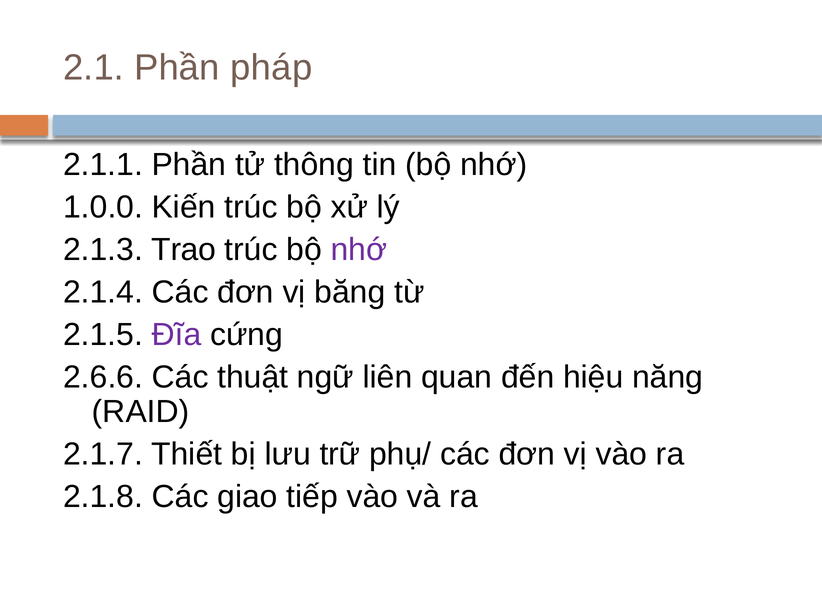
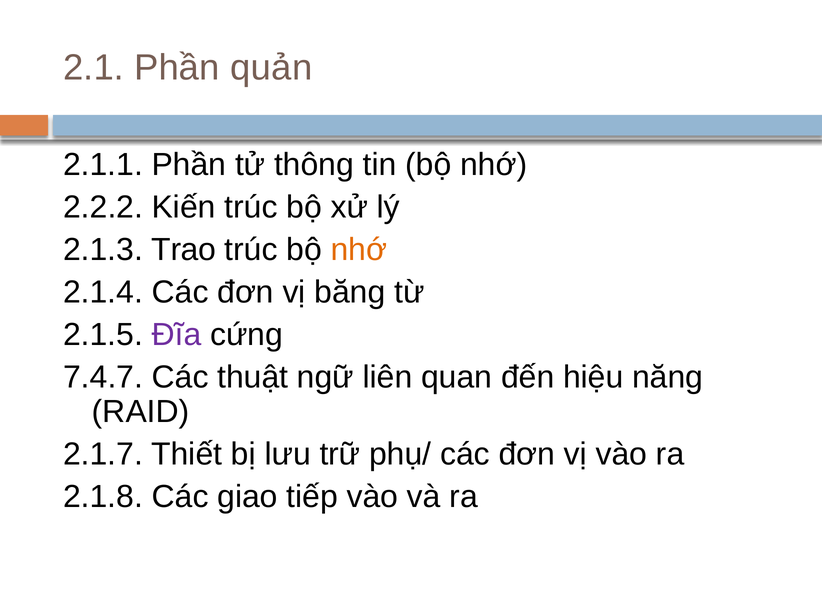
pháp: pháp -> quản
1.0.0: 1.0.0 -> 2.2.2
nhớ at (359, 250) colour: purple -> orange
2.6.6: 2.6.6 -> 7.4.7
